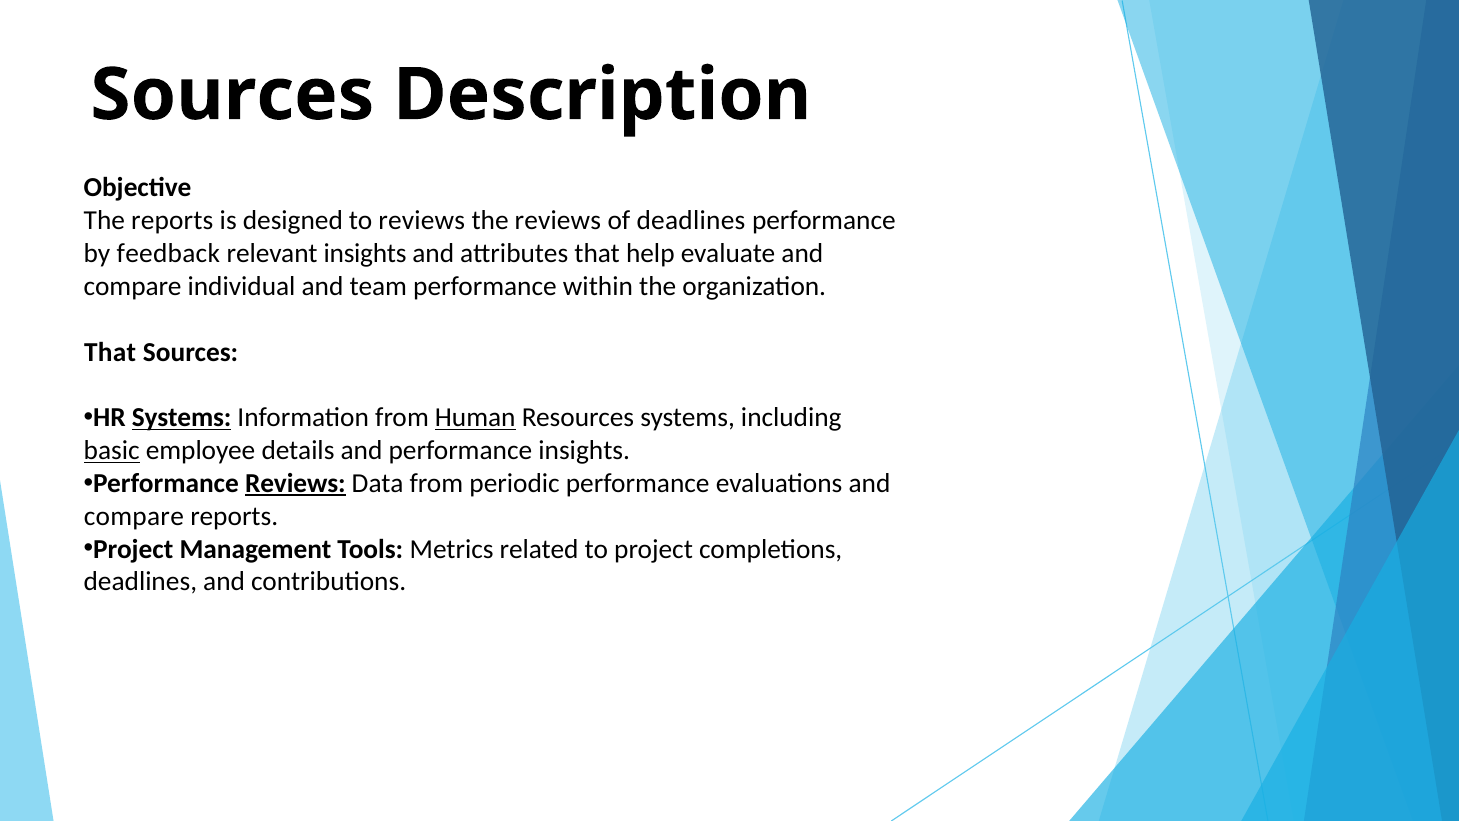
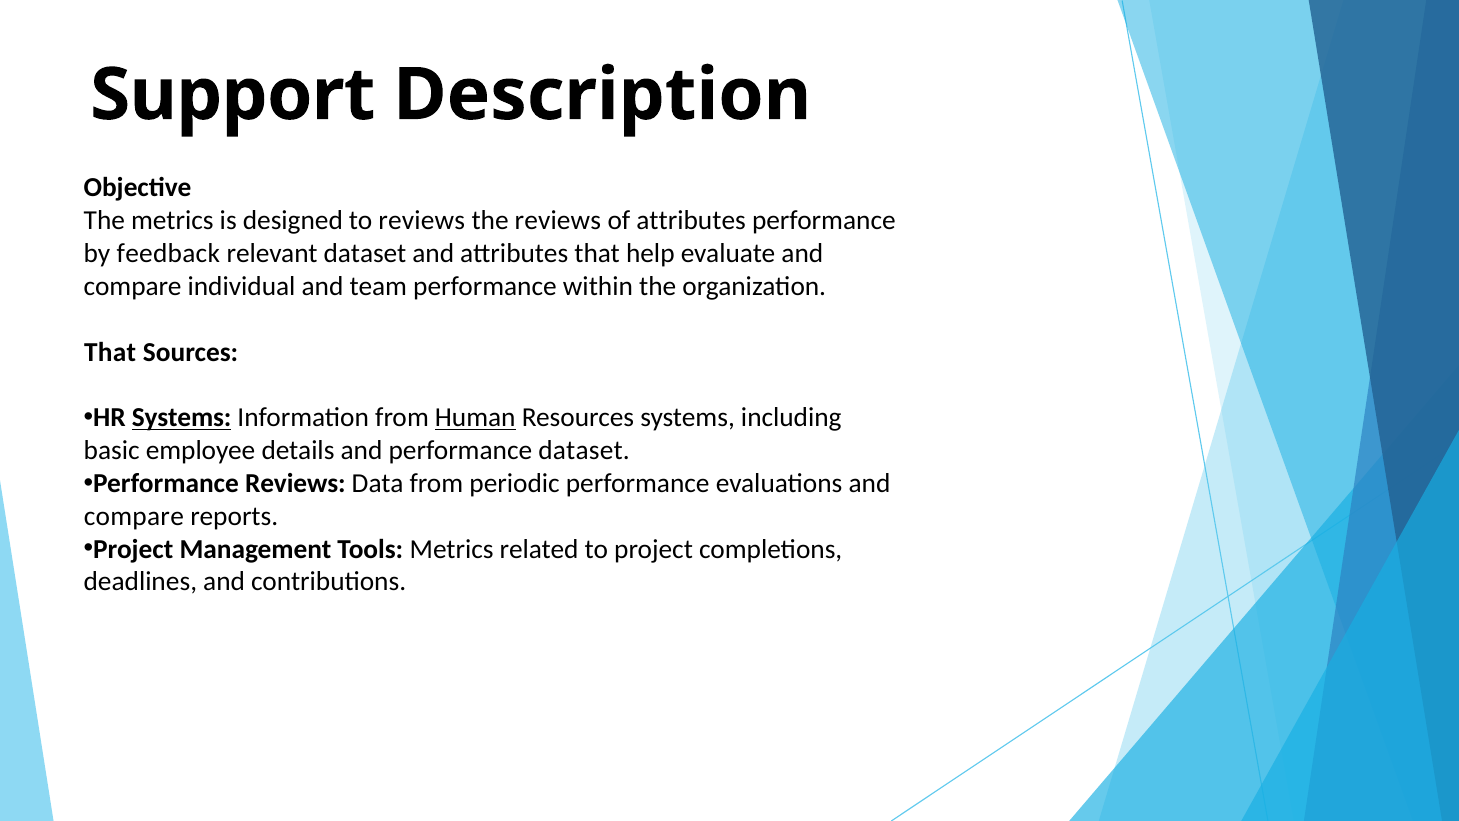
Sources at (232, 95): Sources -> Support
The reports: reports -> metrics
of deadlines: deadlines -> attributes
relevant insights: insights -> dataset
basic underline: present -> none
performance insights: insights -> dataset
Reviews at (295, 483) underline: present -> none
